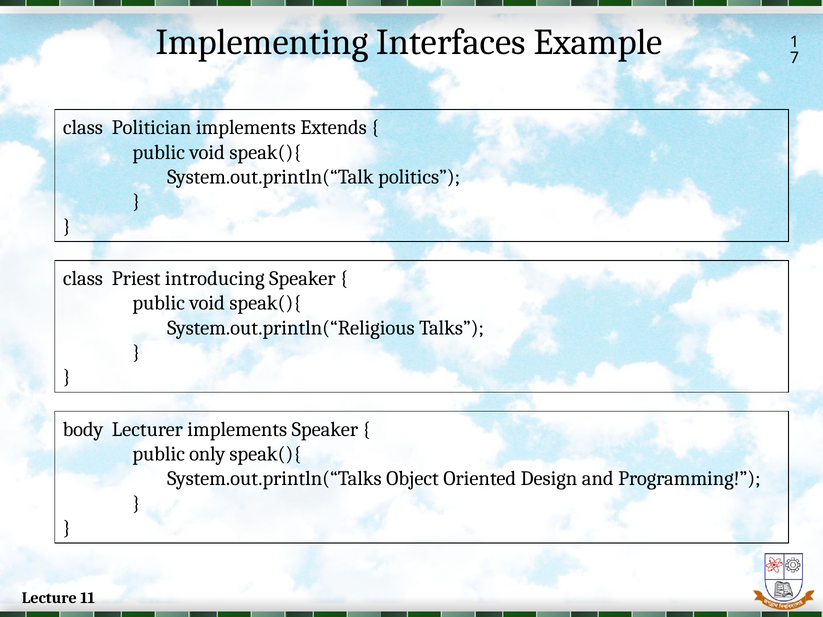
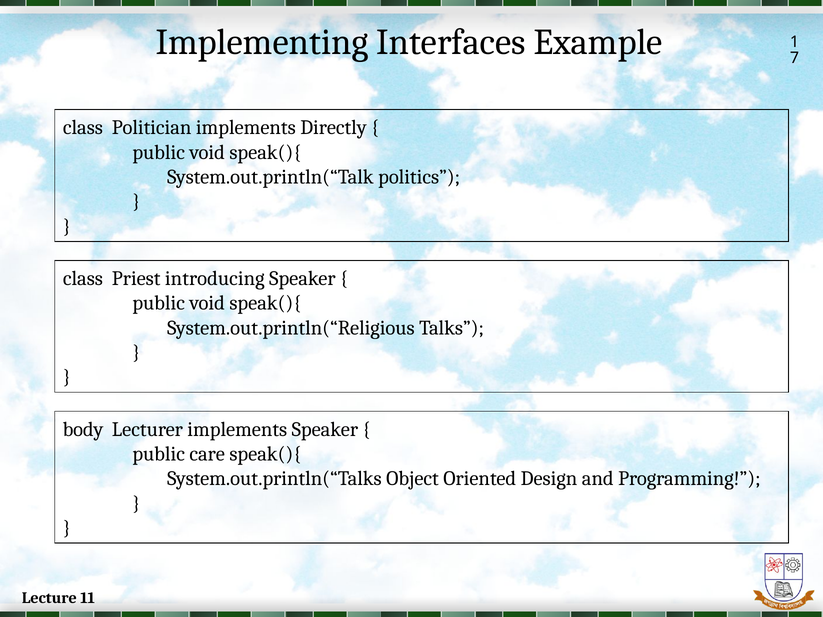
Extends: Extends -> Directly
only: only -> care
